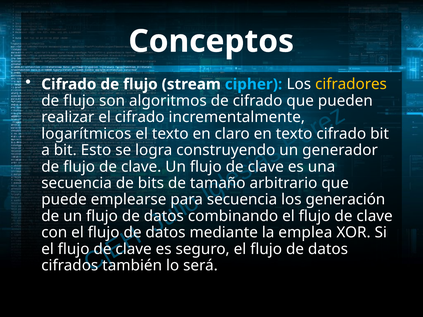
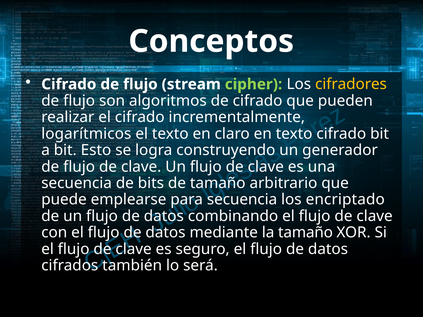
cipher colour: light blue -> light green
generación: generación -> encriptado
la emplea: emplea -> tamaño
